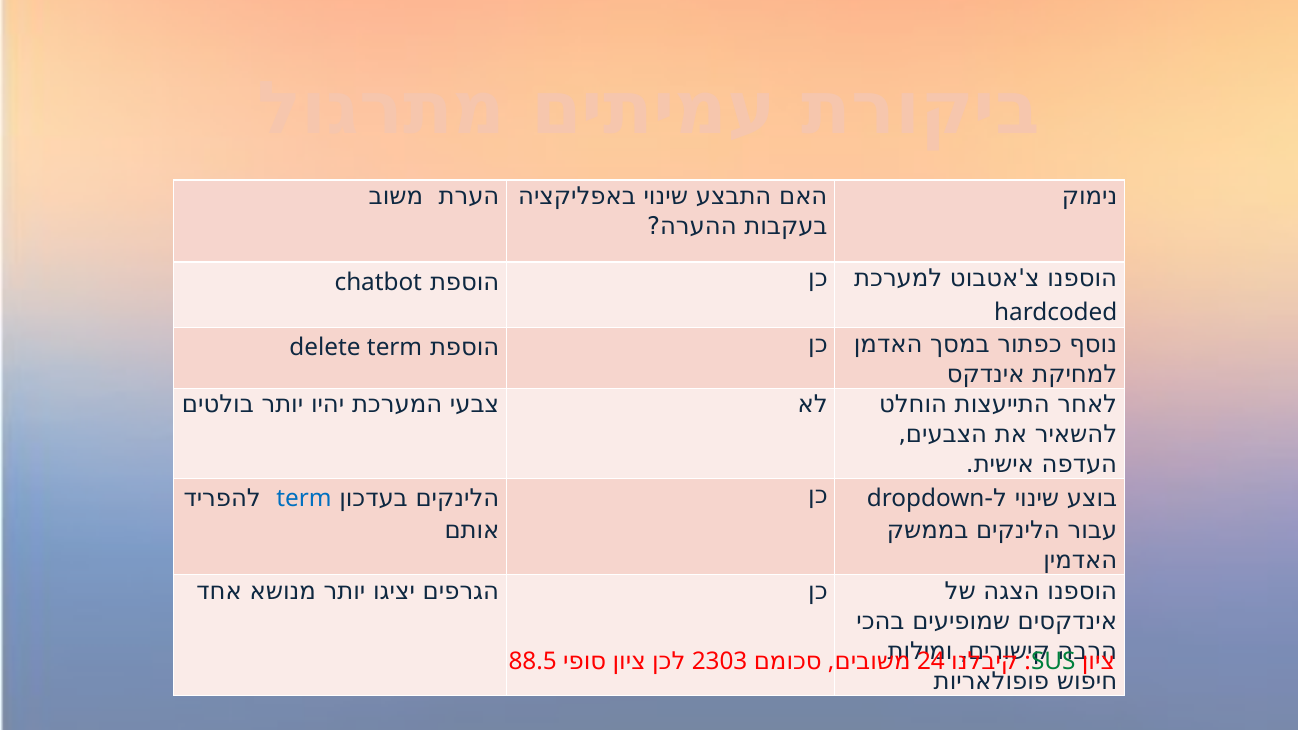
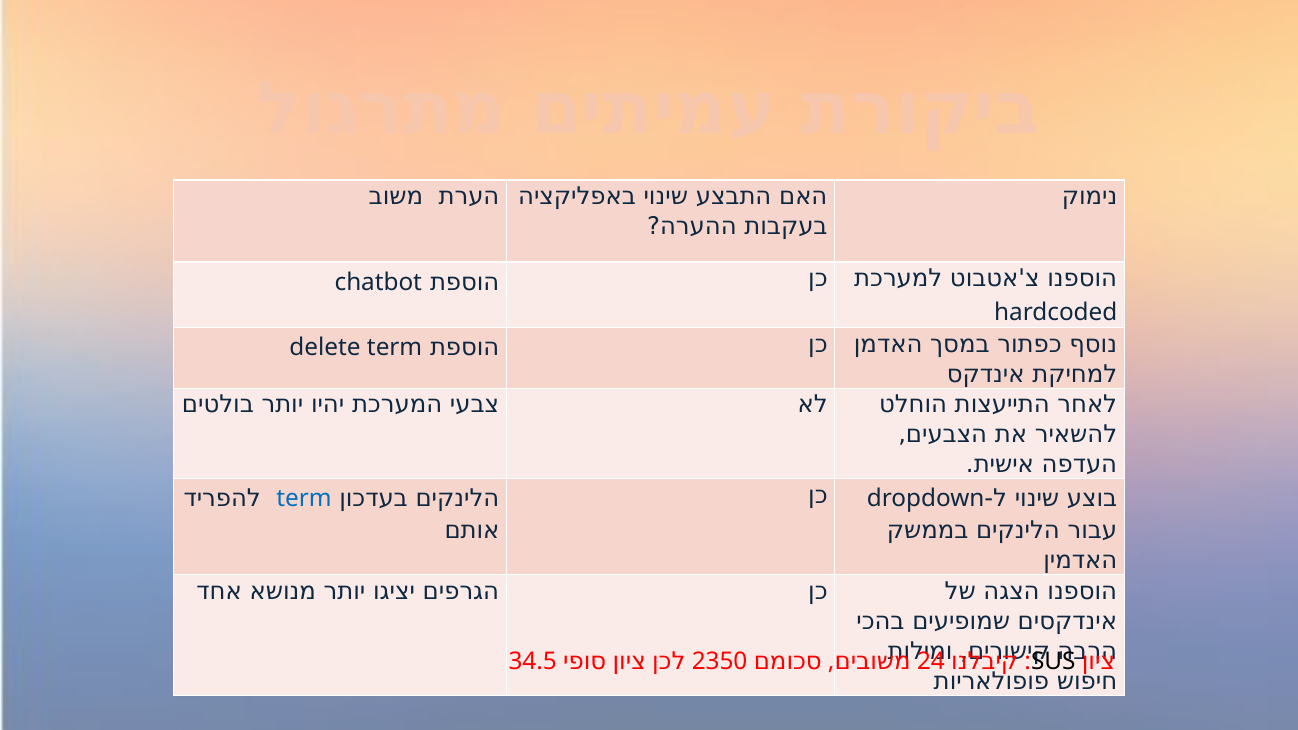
88.5: 88.5 -> 34.5
2303: 2303 -> 2350
SUS colour: green -> black
